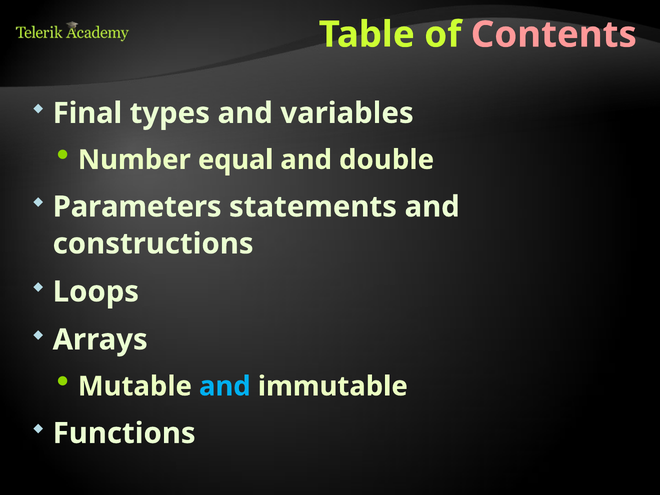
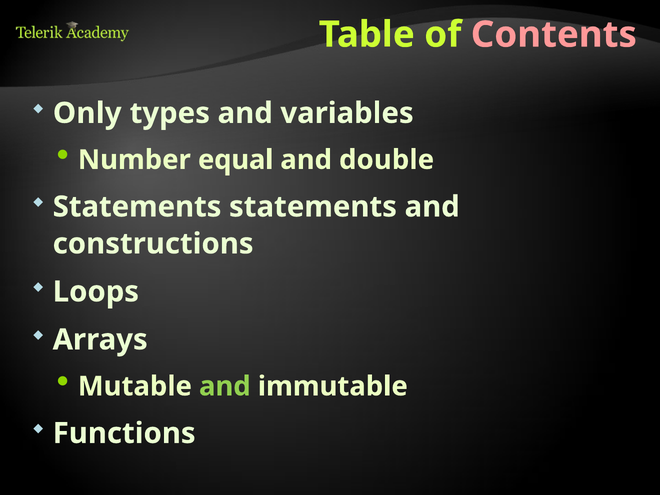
Final: Final -> Only
Parameters at (137, 207): Parameters -> Statements
and at (225, 386) colour: light blue -> light green
